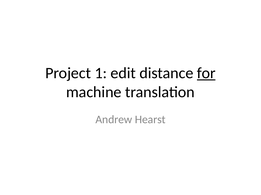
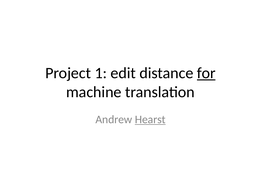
Hearst underline: none -> present
